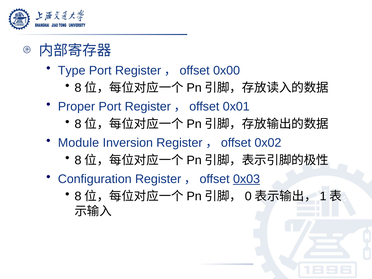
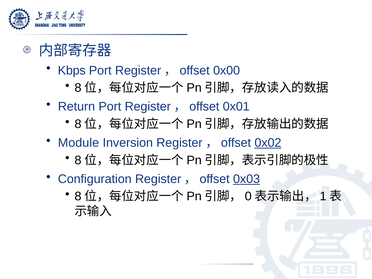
Type: Type -> Kbps
Proper: Proper -> Return
0x02 underline: none -> present
